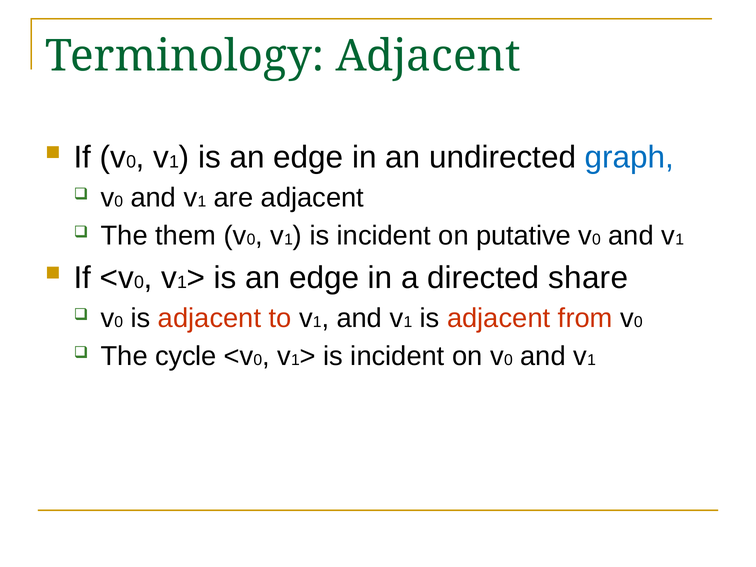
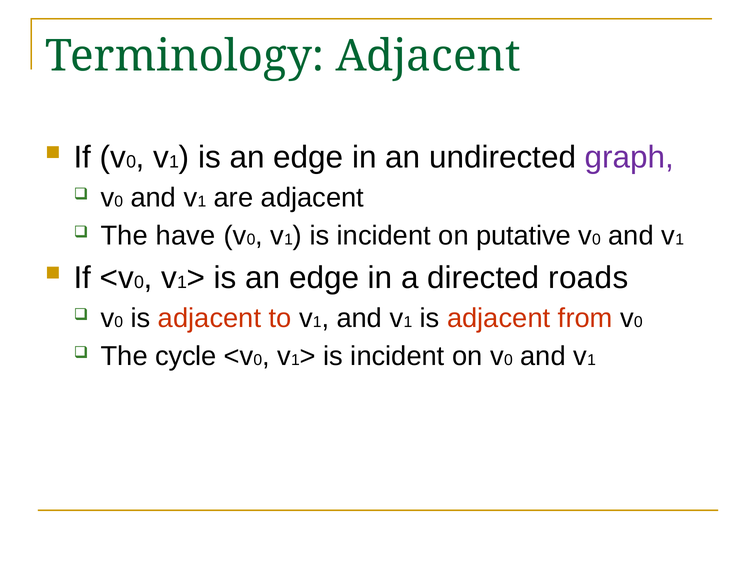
graph colour: blue -> purple
them: them -> have
share: share -> roads
